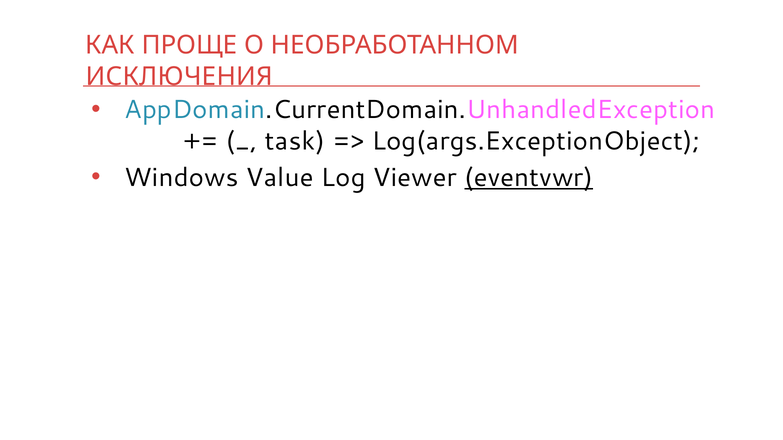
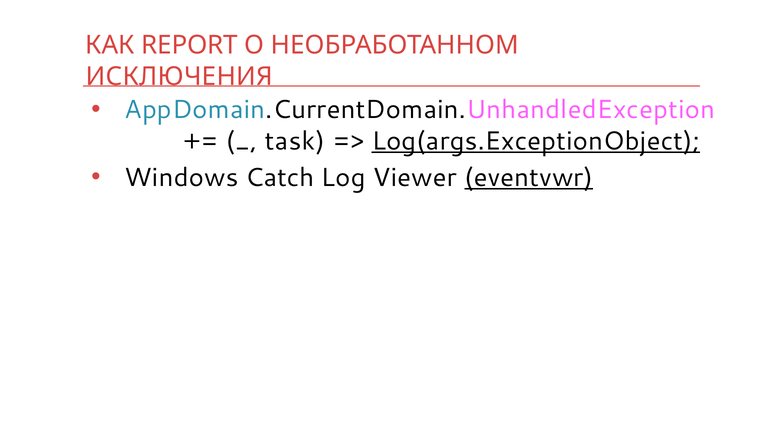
ПРОЩЕ: ПРОЩЕ -> REPORT
Log(args.ExceptionObject underline: none -> present
Value: Value -> Catch
